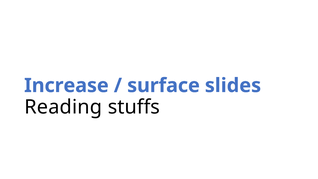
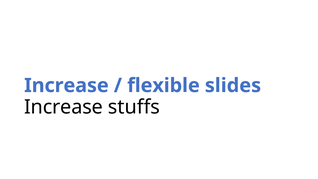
surface: surface -> flexible
Reading at (63, 107): Reading -> Increase
